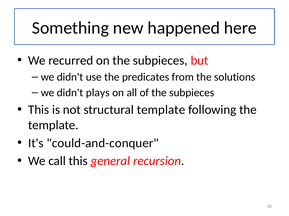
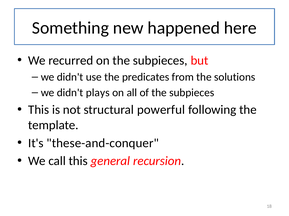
structural template: template -> powerful
could-and-conquer: could-and-conquer -> these-and-conquer
